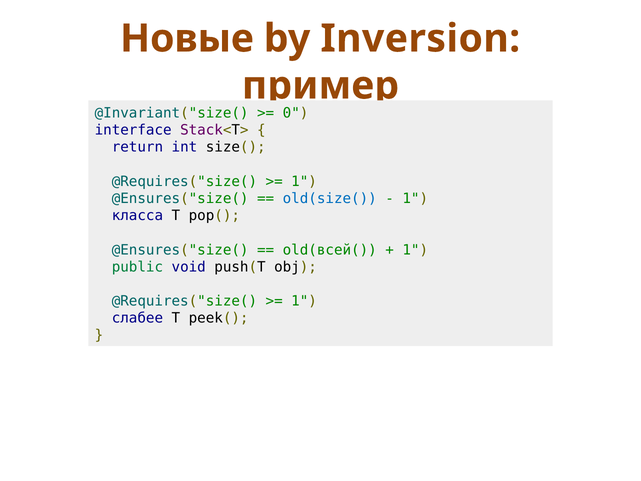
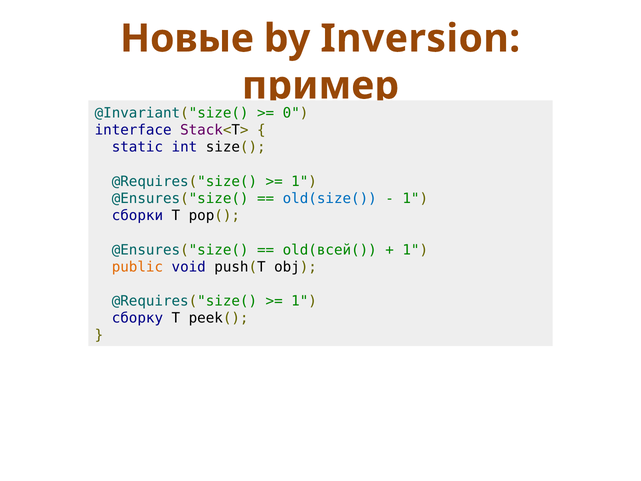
return: return -> static
класса: класса -> сборки
public colour: green -> orange
слабее: слабее -> сборку
